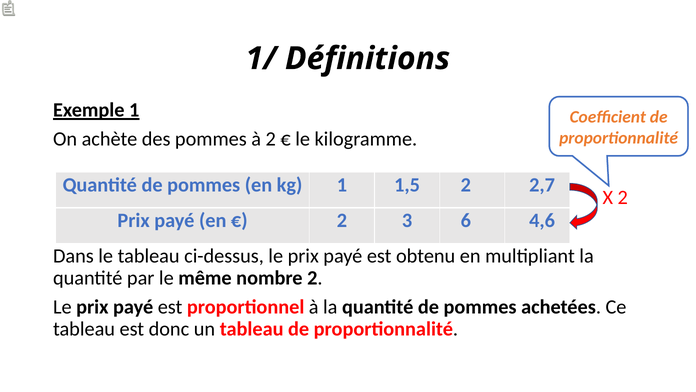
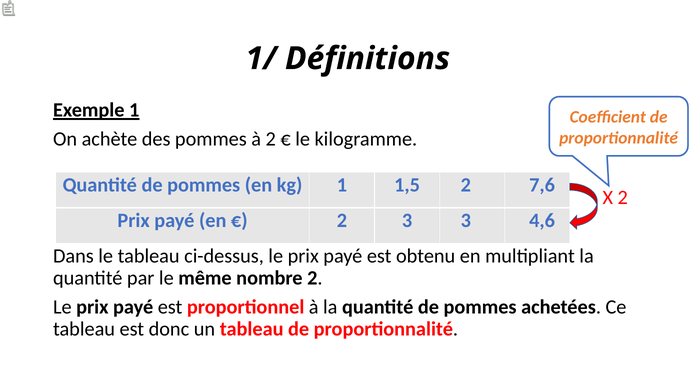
2,7: 2,7 -> 7,6
3 6: 6 -> 3
